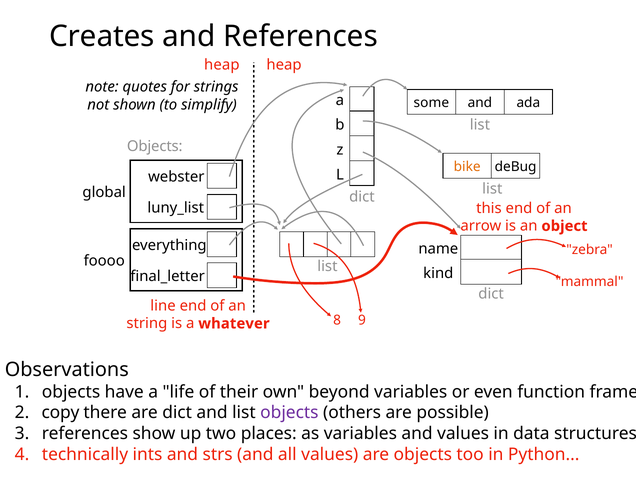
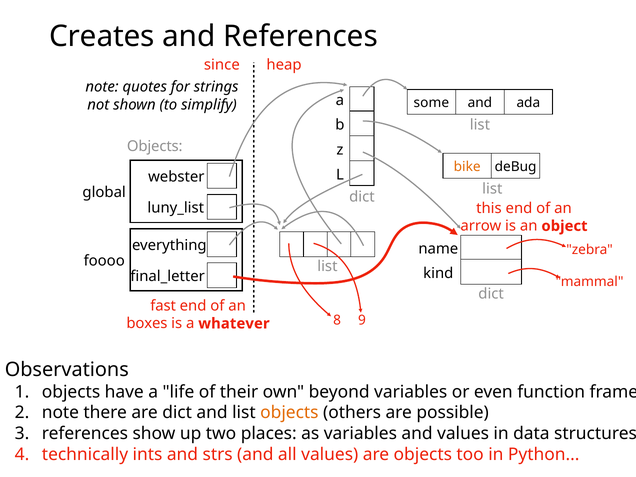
heap at (222, 65): heap -> since
line: line -> fast
string: string -> boxes
copy at (60, 413): copy -> note
objects at (289, 413) colour: purple -> orange
